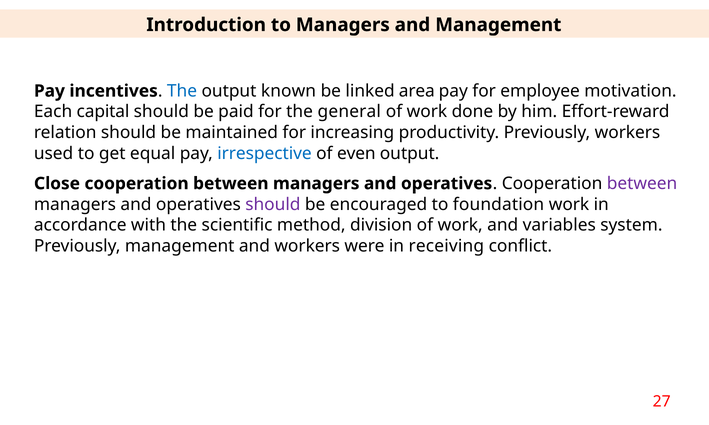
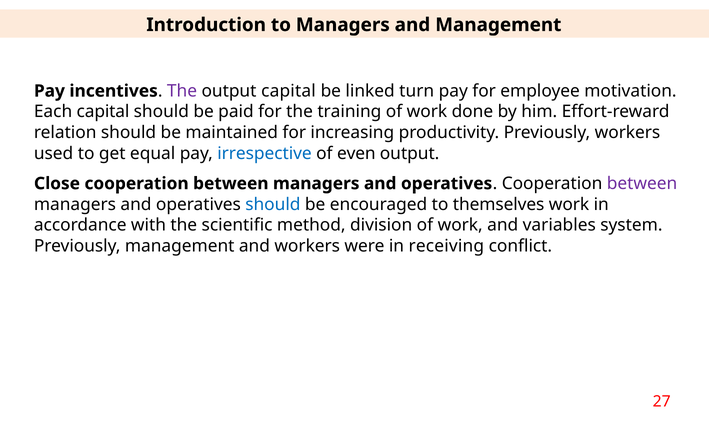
The at (182, 91) colour: blue -> purple
output known: known -> capital
area: area -> turn
general: general -> training
should at (273, 204) colour: purple -> blue
foundation: foundation -> themselves
